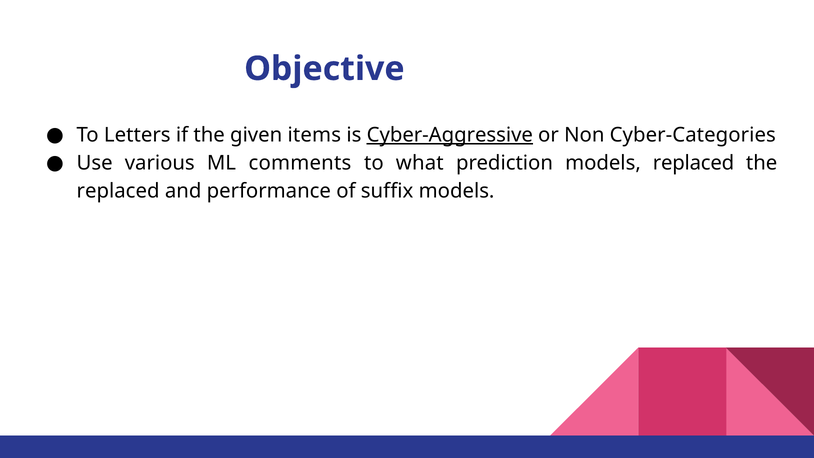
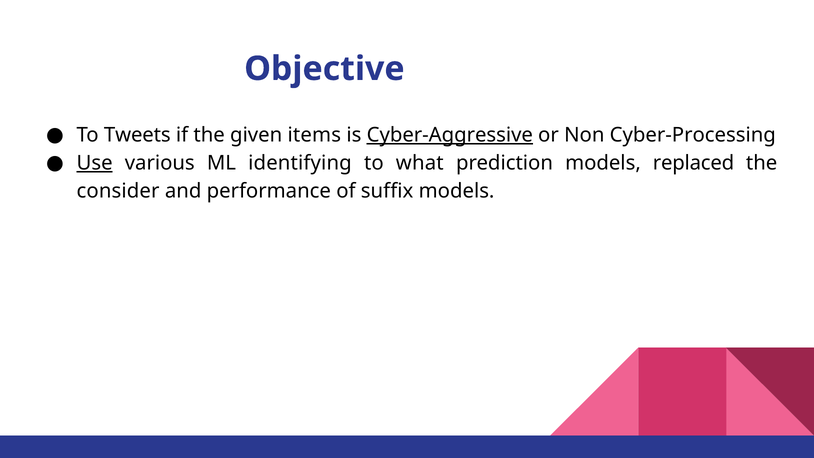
Letters: Letters -> Tweets
Cyber-Categories: Cyber-Categories -> Cyber-Processing
Use underline: none -> present
comments: comments -> identifying
replaced at (118, 191): replaced -> consider
